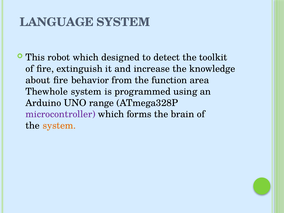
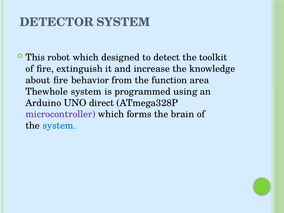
LANGUAGE: LANGUAGE -> DETECTOR
range: range -> direct
system at (59, 126) colour: orange -> blue
